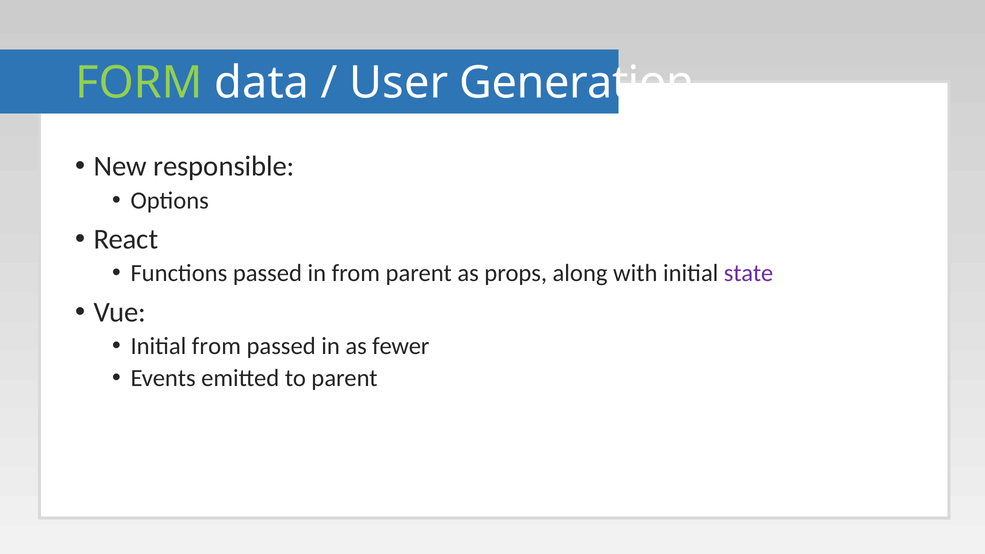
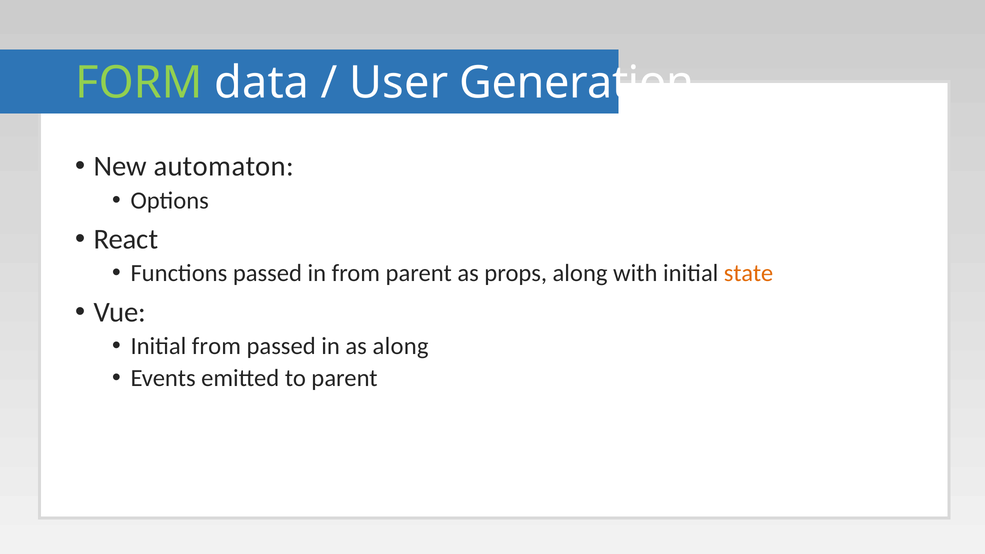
responsible: responsible -> automaton
state colour: purple -> orange
as fewer: fewer -> along
